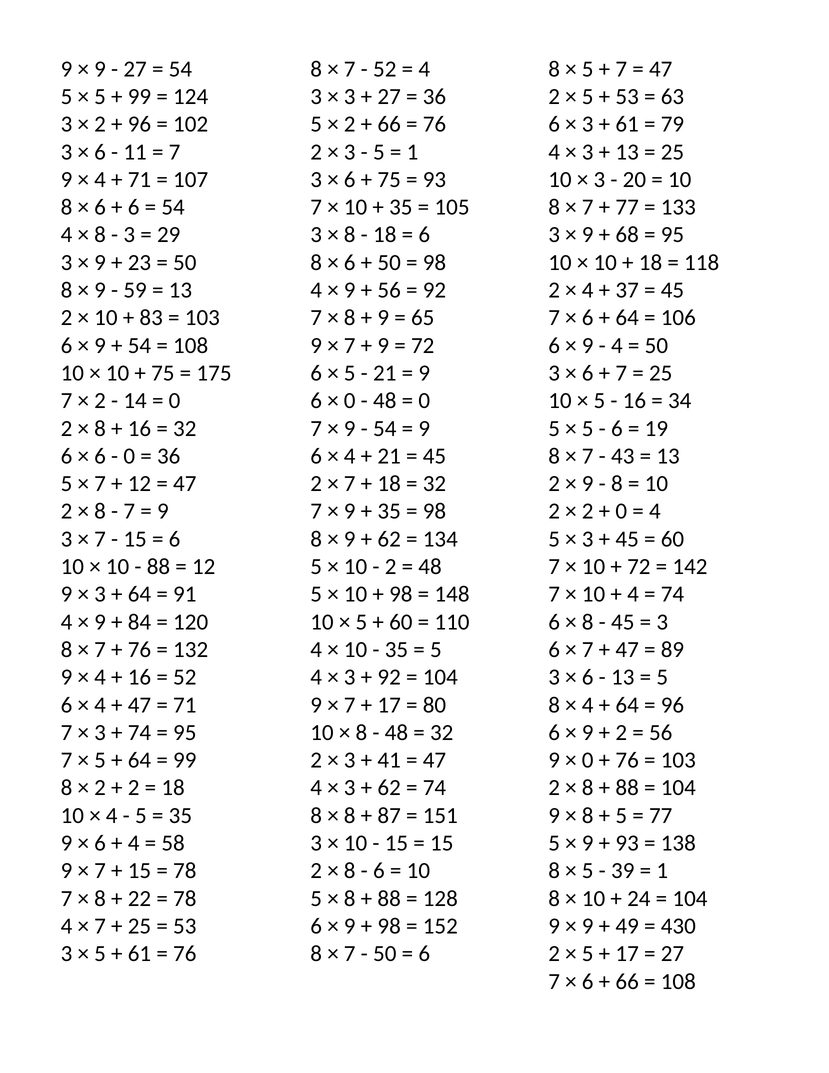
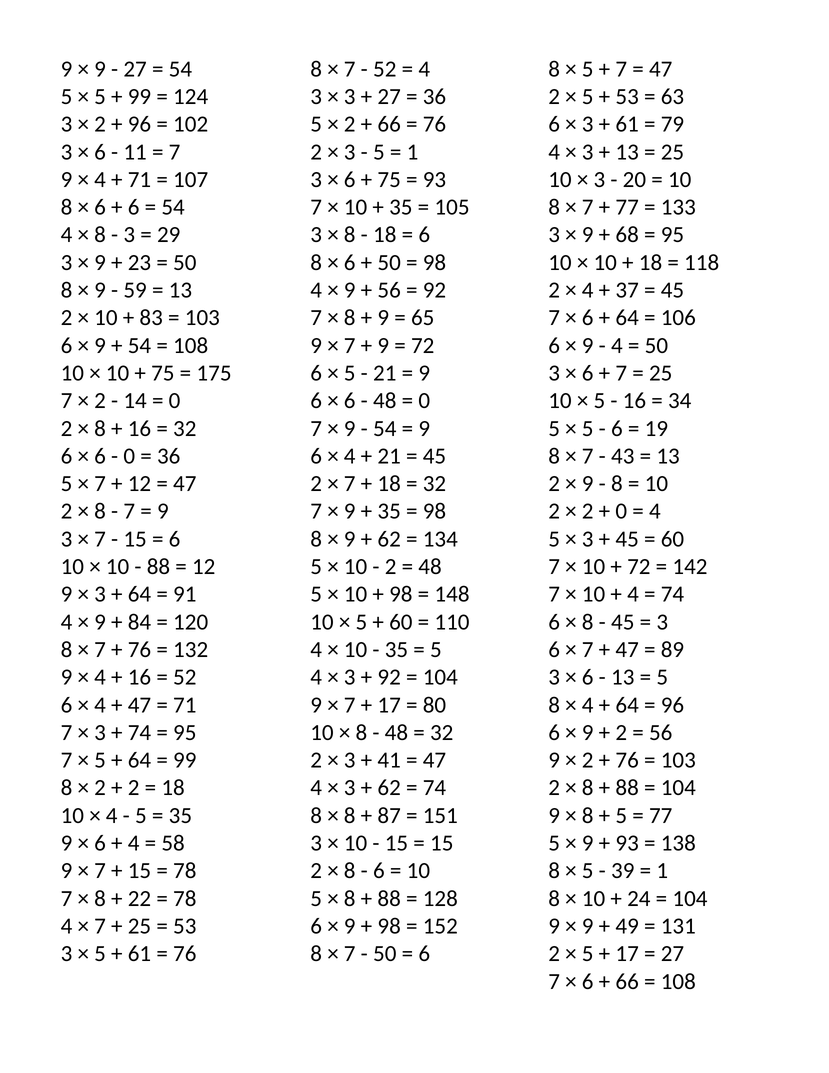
0 at (350, 401): 0 -> 6
0 at (588, 760): 0 -> 2
430: 430 -> 131
